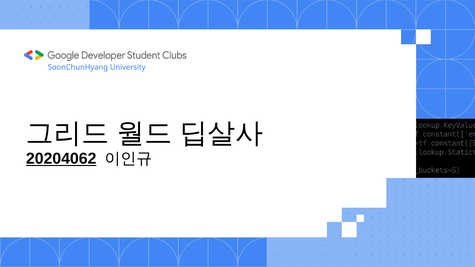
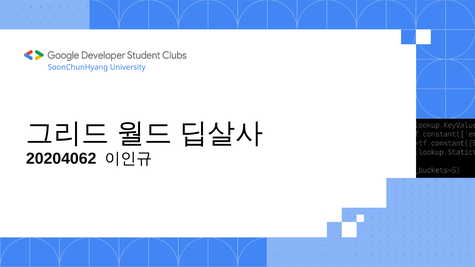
20204062 underline: present -> none
